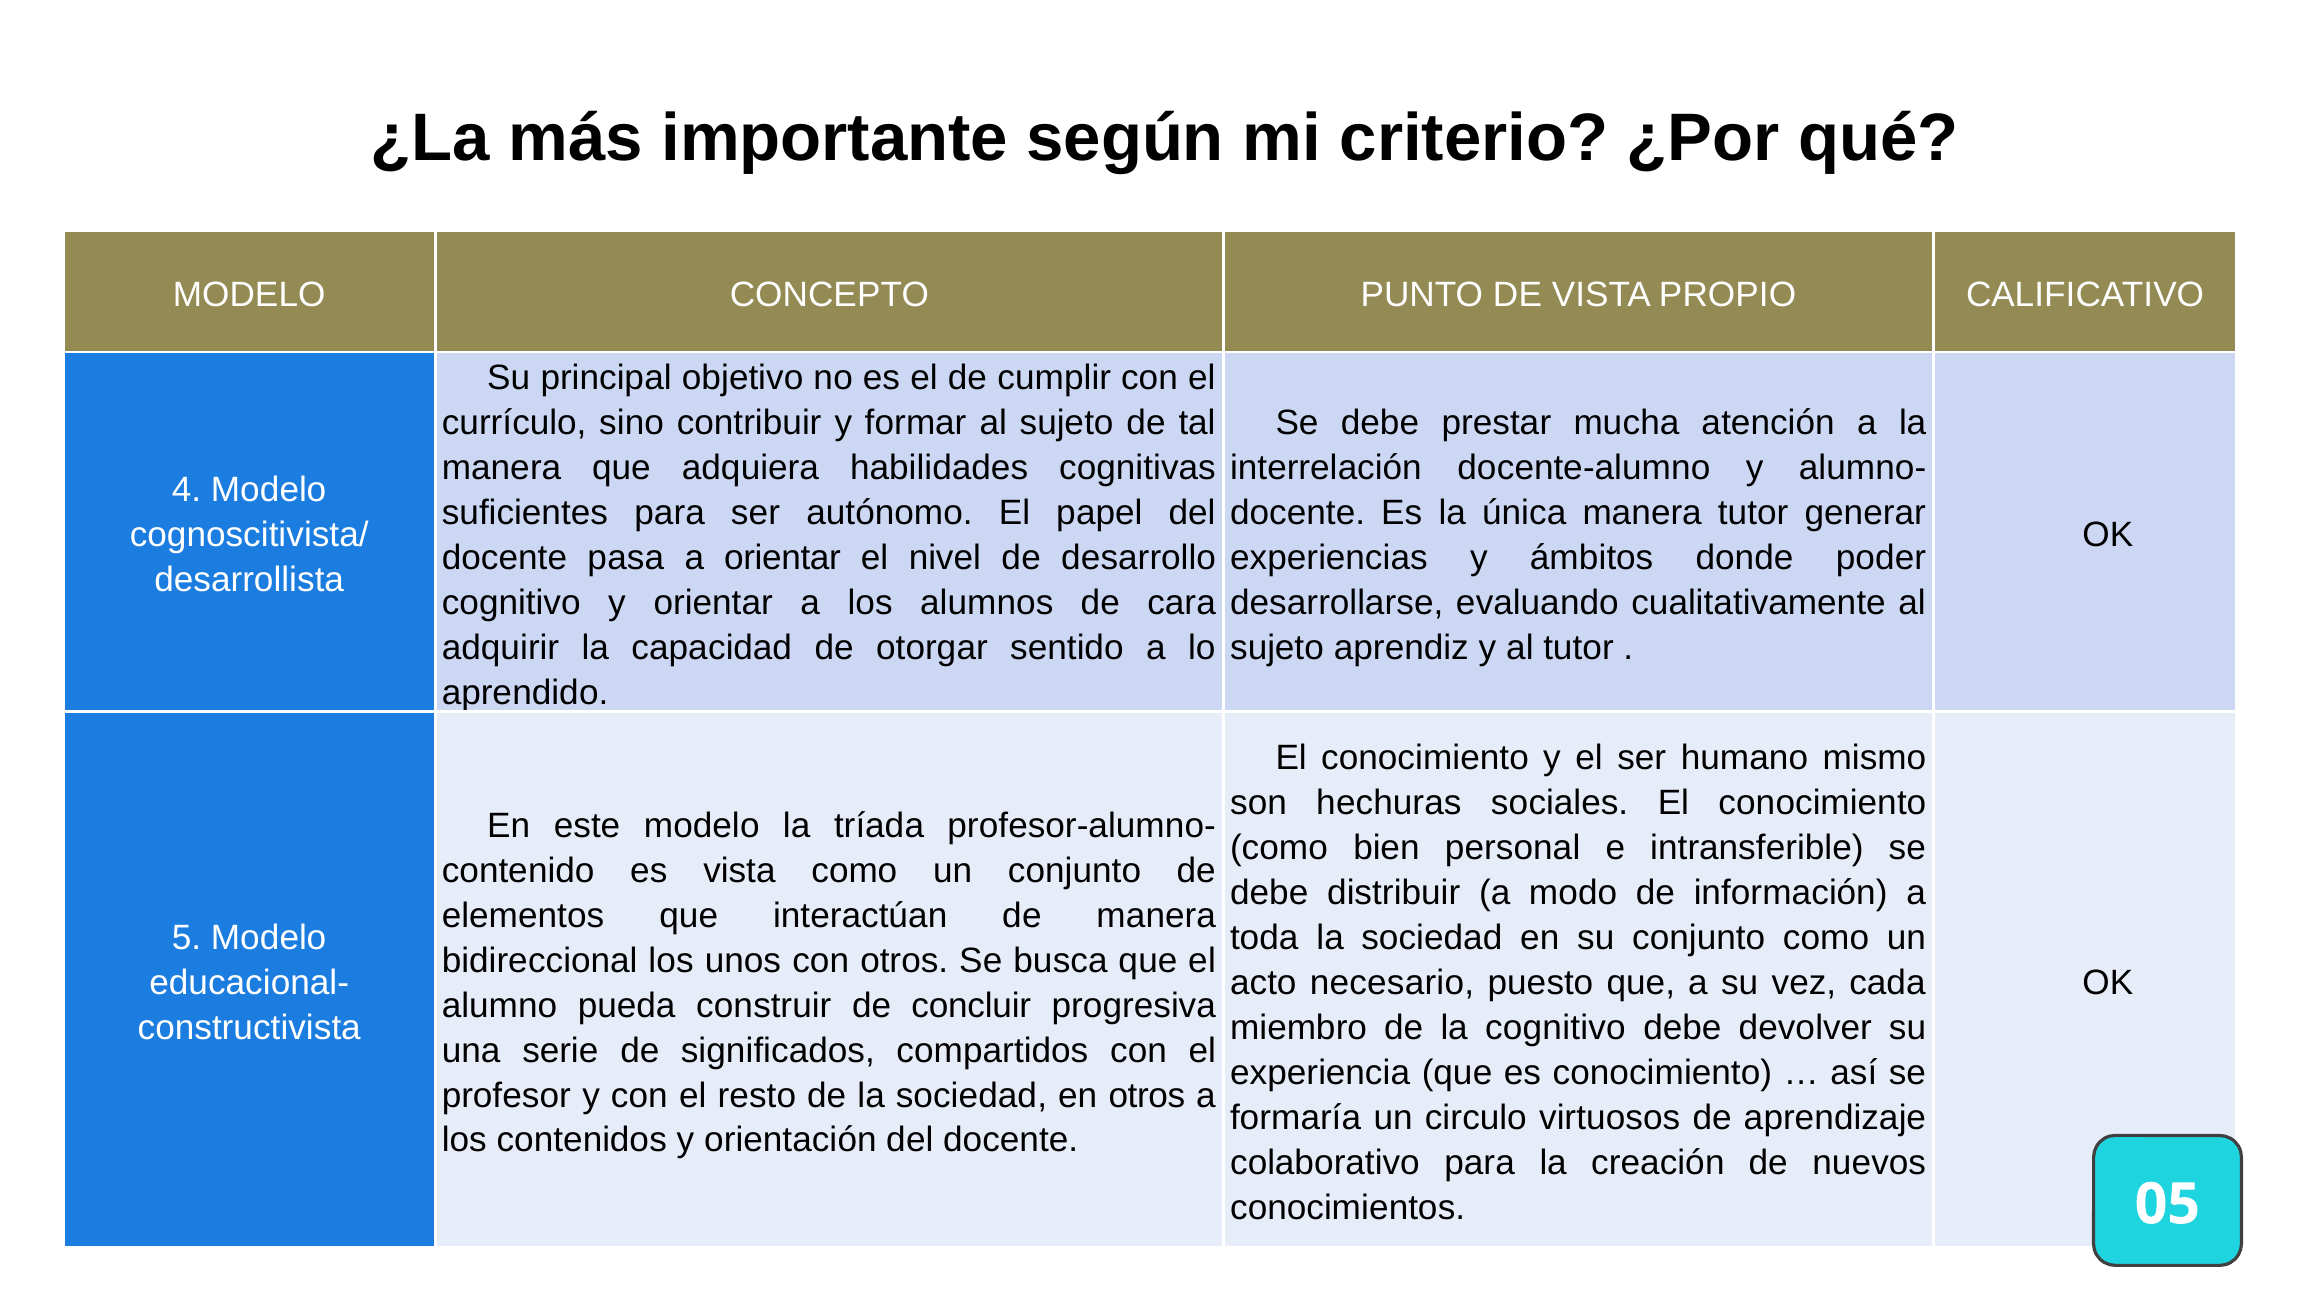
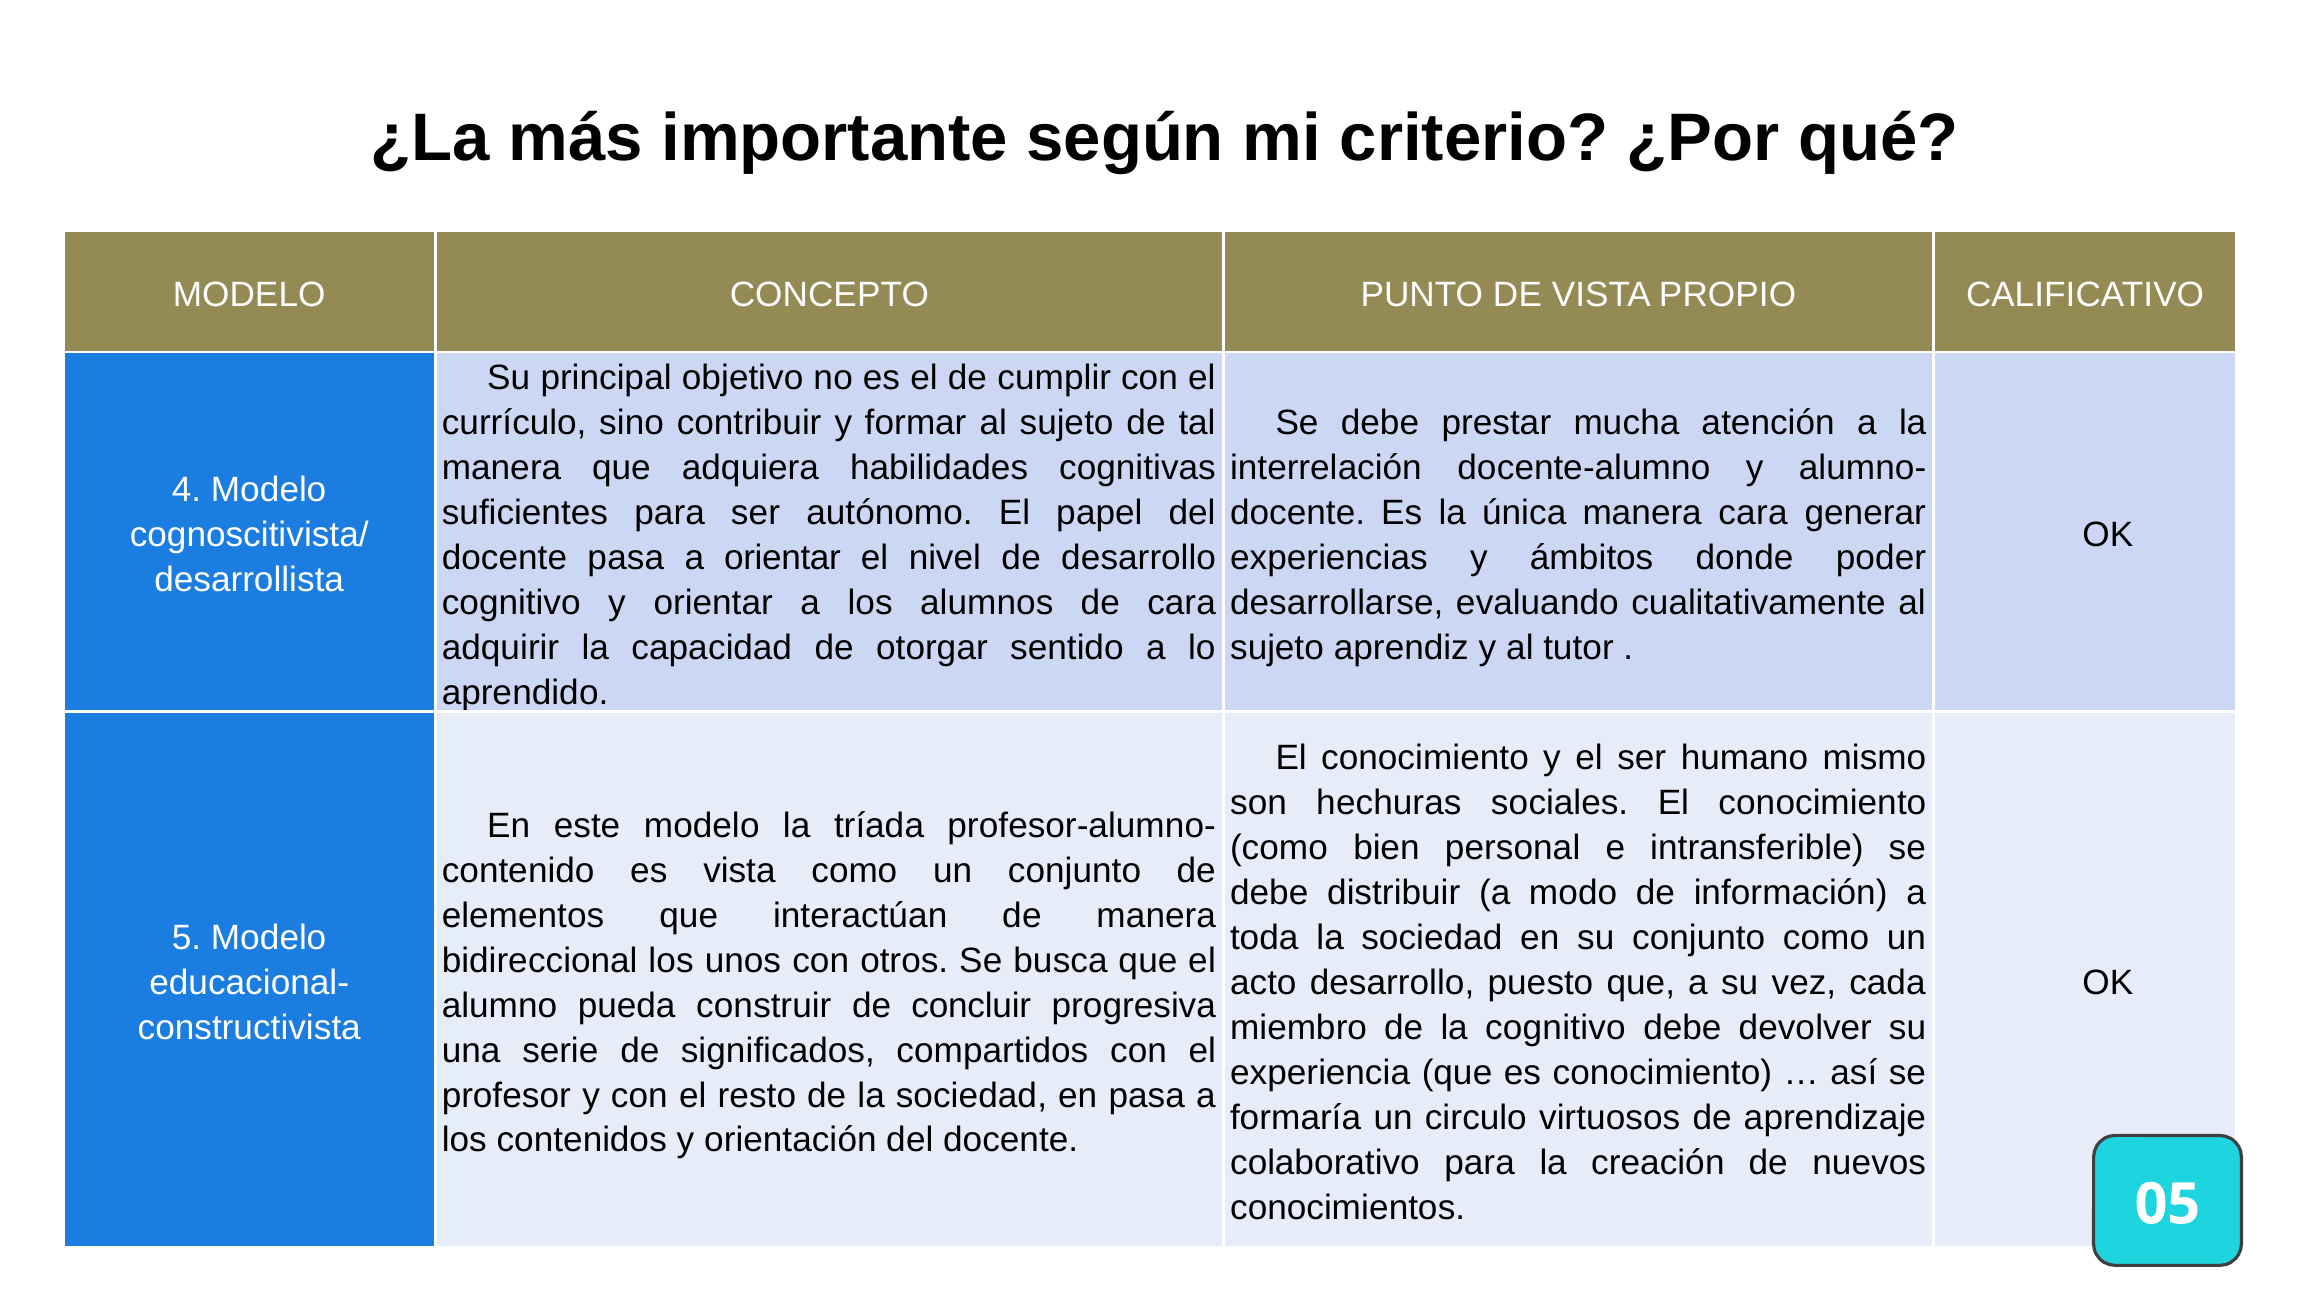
manera tutor: tutor -> cara
acto necesario: necesario -> desarrollo
en otros: otros -> pasa
